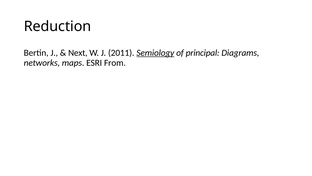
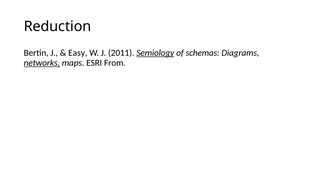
Next: Next -> Easy
principal: principal -> schemas
networks underline: none -> present
